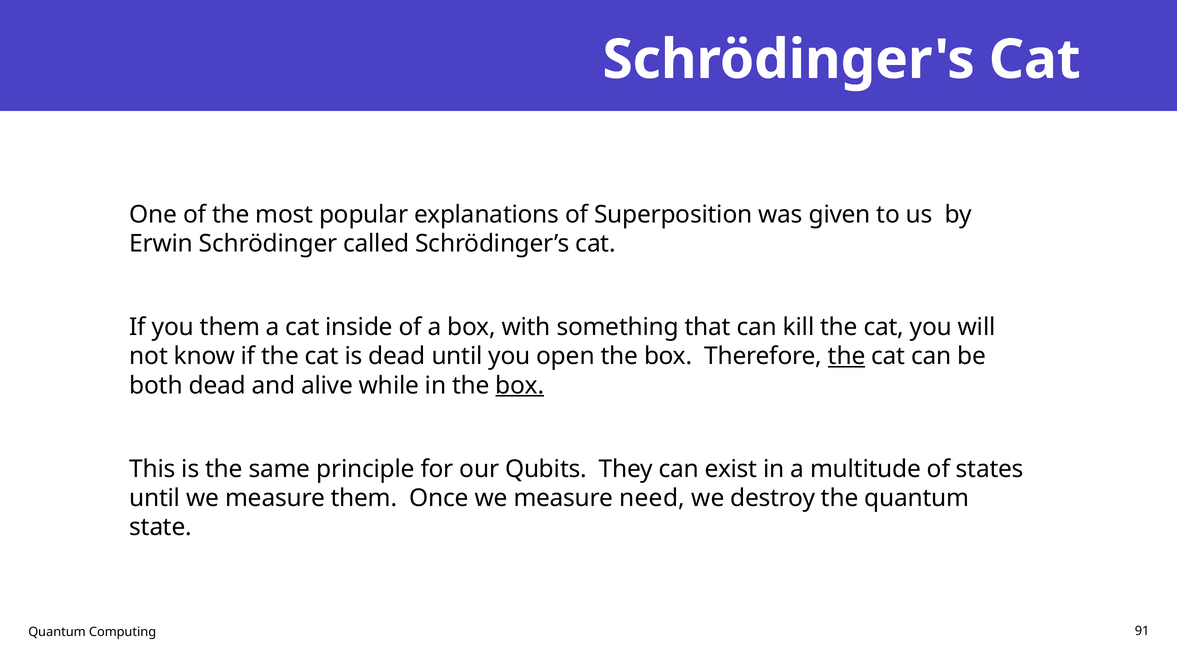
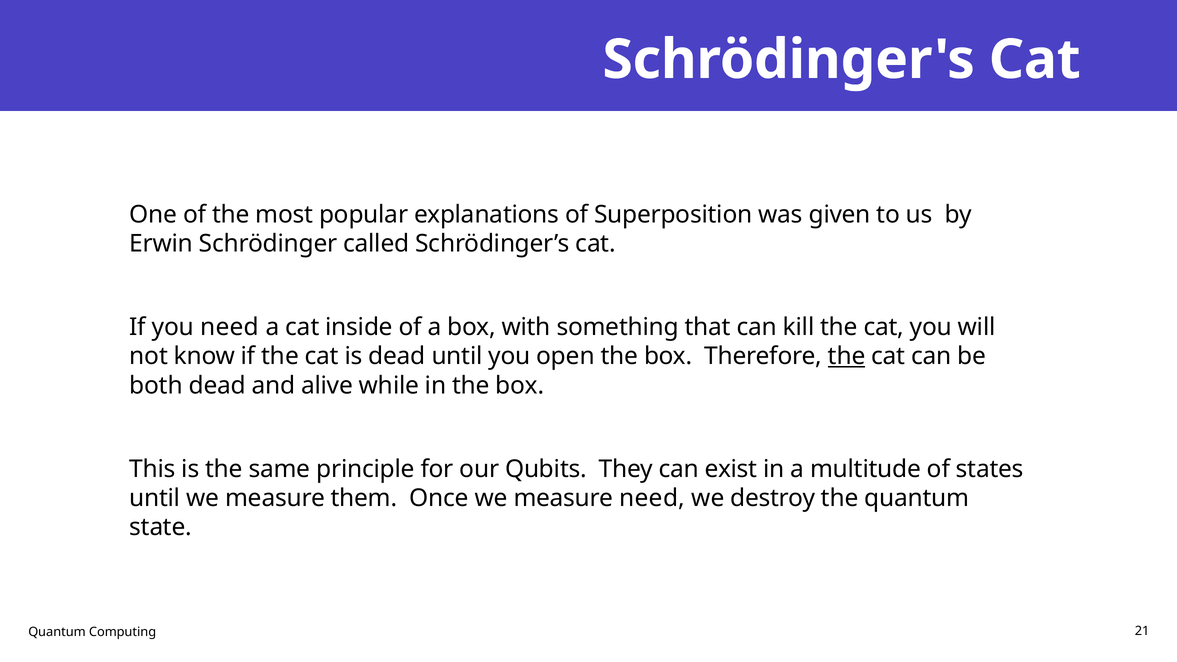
you them: them -> need
box at (520, 385) underline: present -> none
91: 91 -> 21
